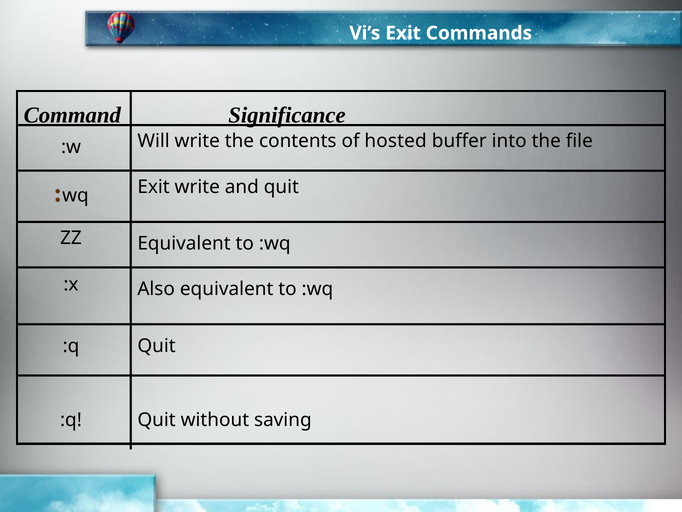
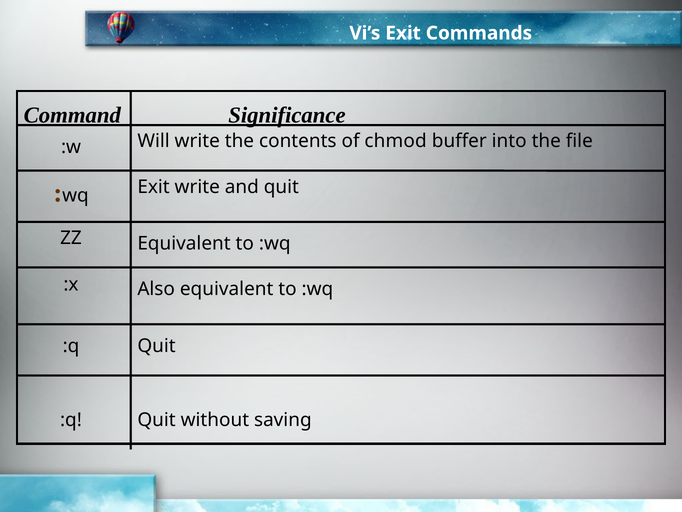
hosted: hosted -> chmod
